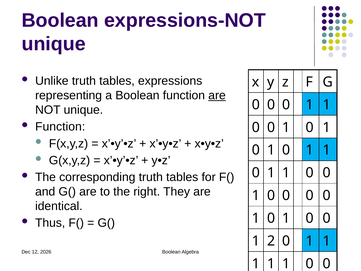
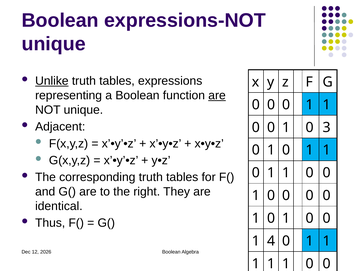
Unlike underline: none -> present
Function at (60, 127): Function -> Adjacent
1 at (327, 127): 1 -> 3
2: 2 -> 4
